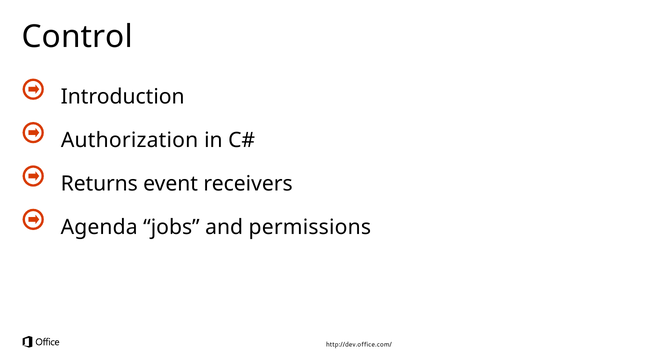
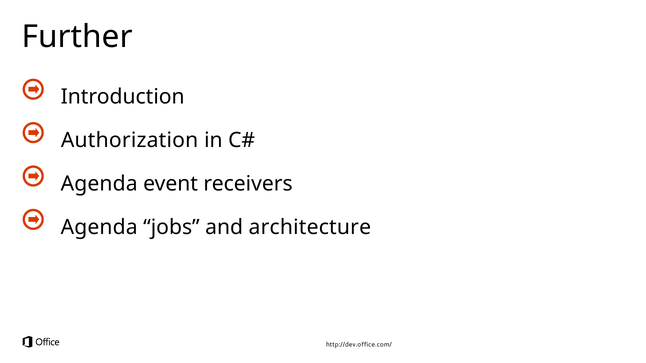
Control: Control -> Further
Returns at (99, 184): Returns -> Agenda
permissions: permissions -> architecture
